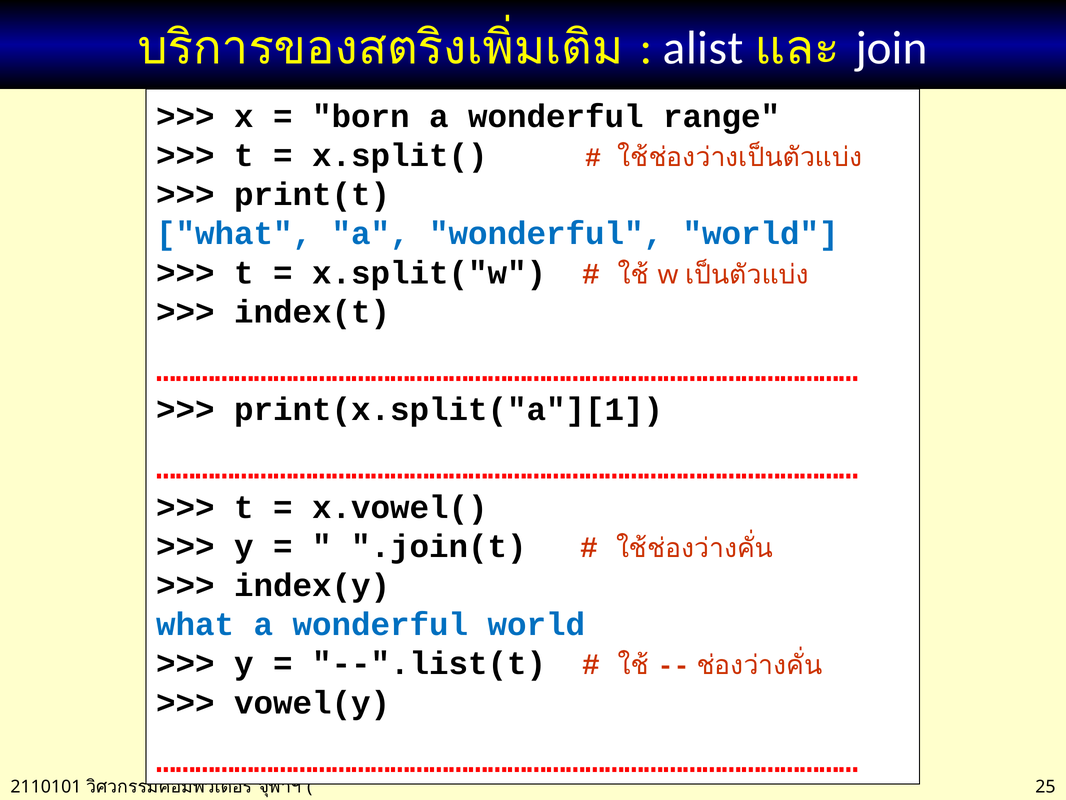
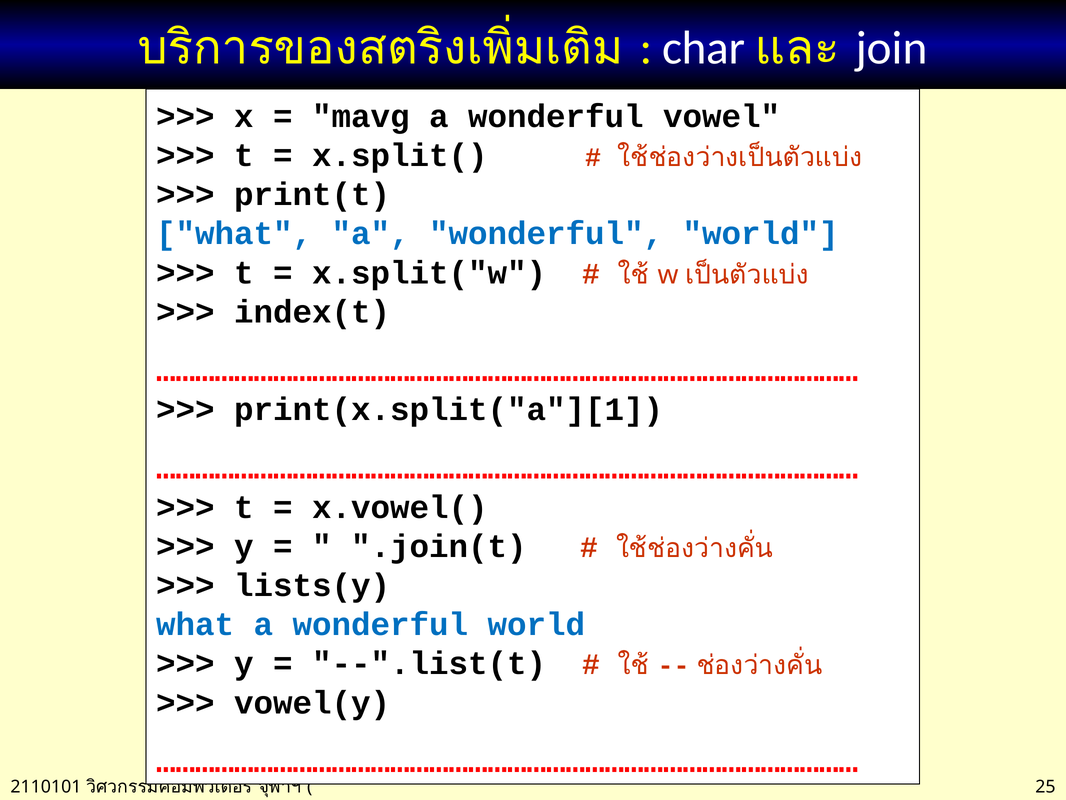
alist: alist -> char
born: born -> mavg
range: range -> vowel
index(y: index(y -> lists(y
